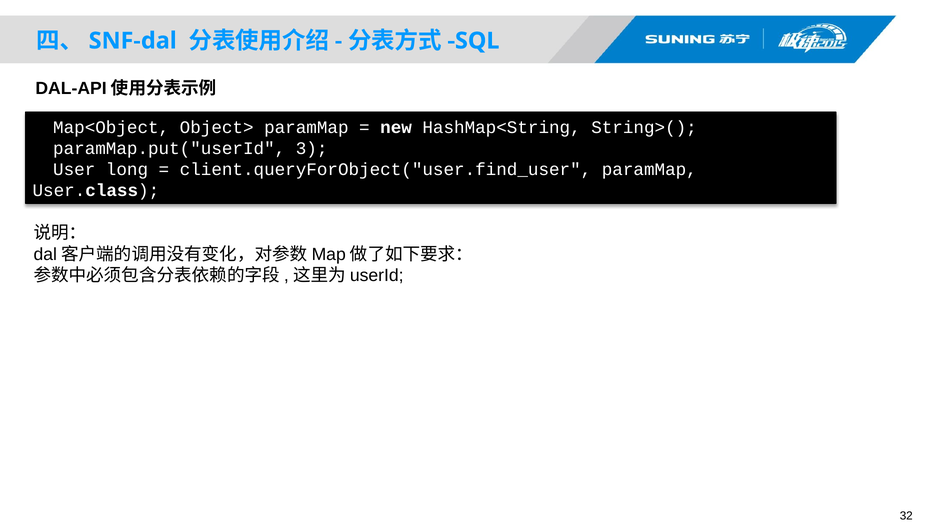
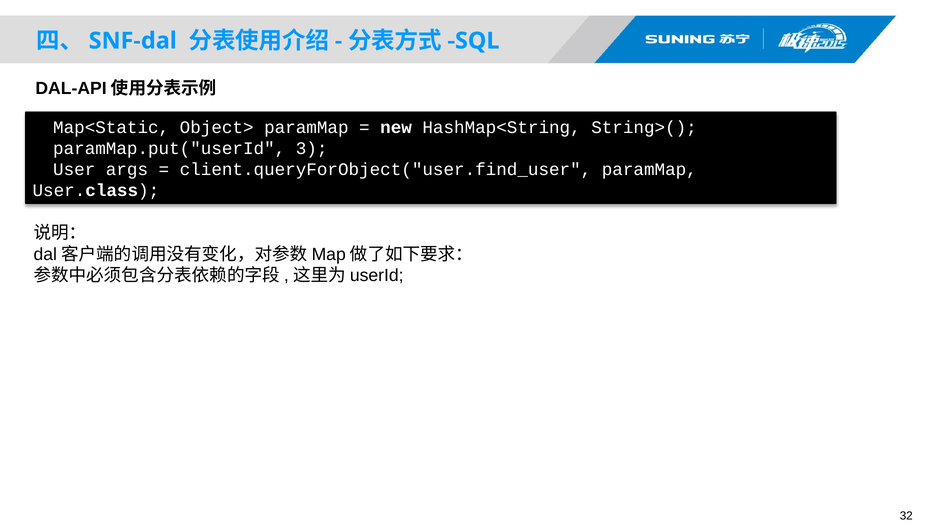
Map<Object: Map<Object -> Map<Static
long: long -> args
